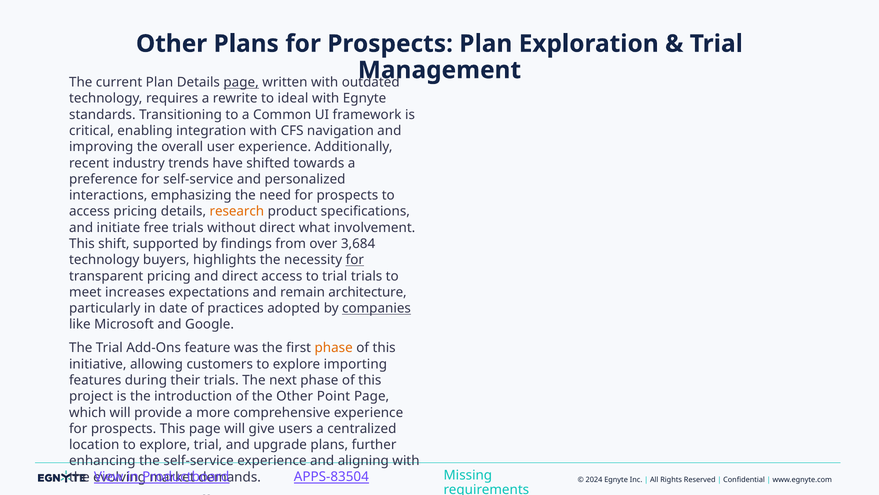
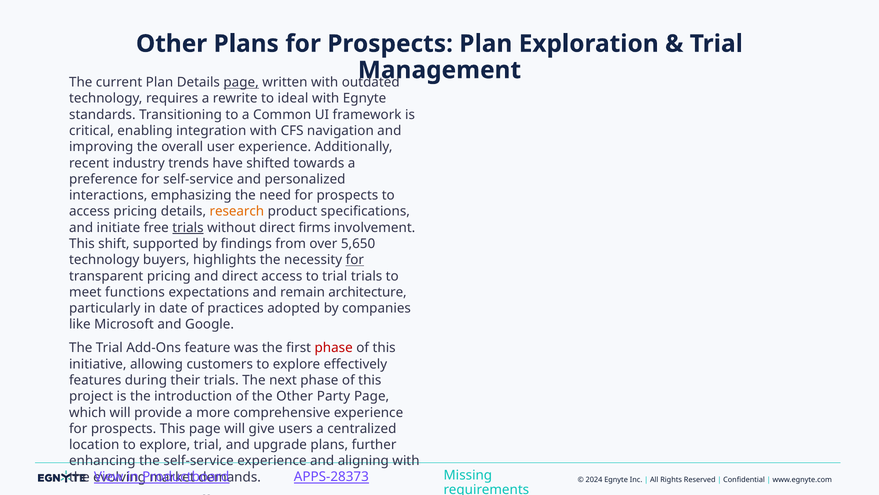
trials at (188, 227) underline: none -> present
what: what -> firms
3,684: 3,684 -> 5,650
increases: increases -> functions
companies underline: present -> none
phase at (334, 348) colour: orange -> red
importing: importing -> effectively
Point: Point -> Party
APPS-83504: APPS-83504 -> APPS-28373
